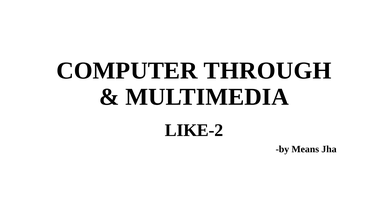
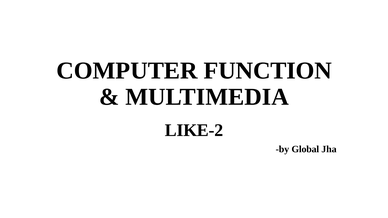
THROUGH: THROUGH -> FUNCTION
Means: Means -> Global
